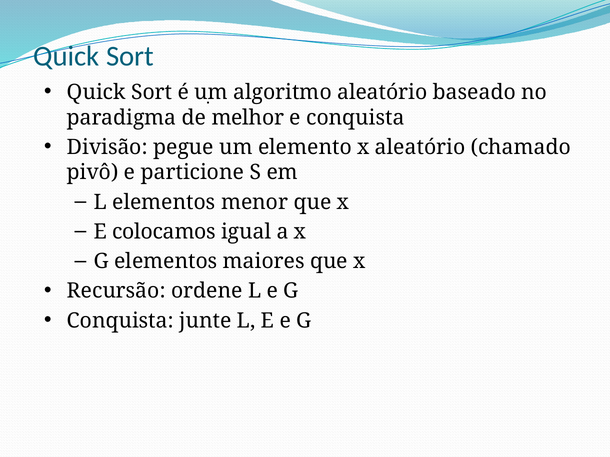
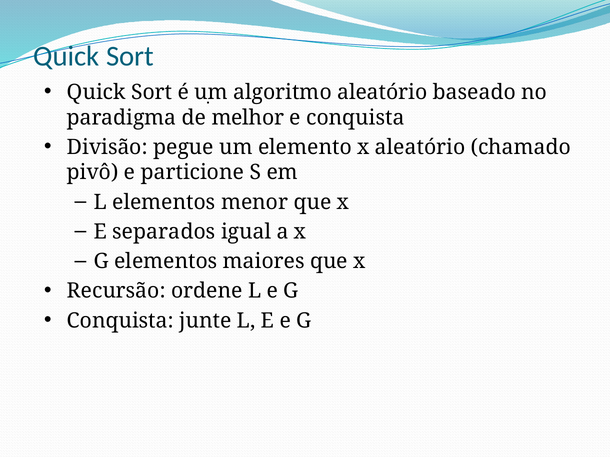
colocamos: colocamos -> separados
